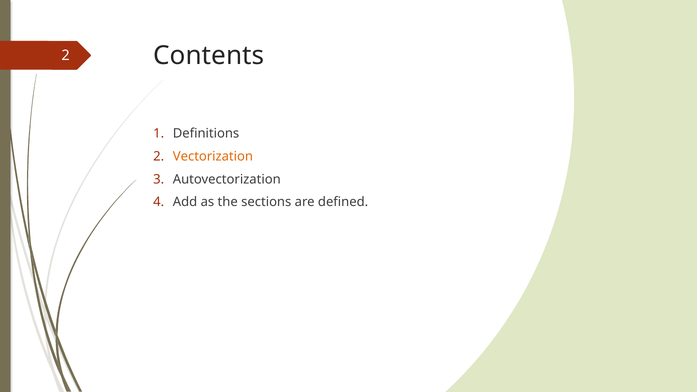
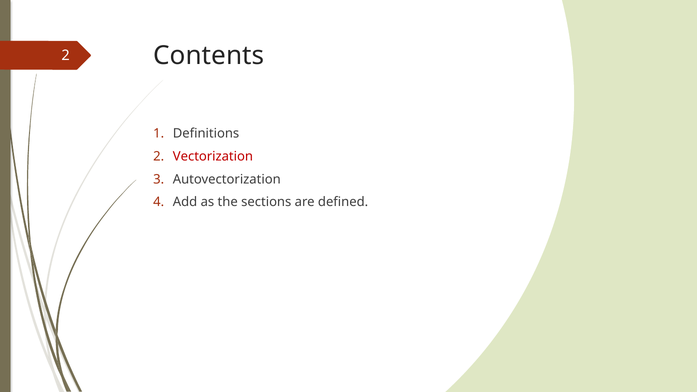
Vectorization colour: orange -> red
